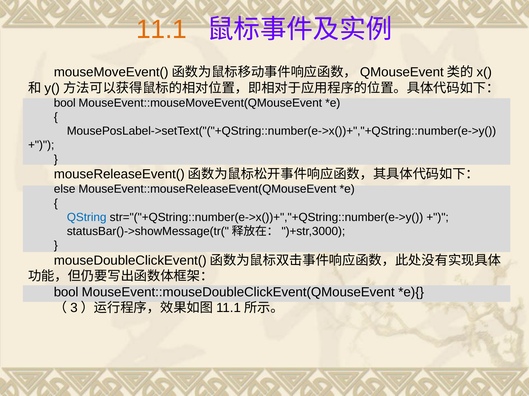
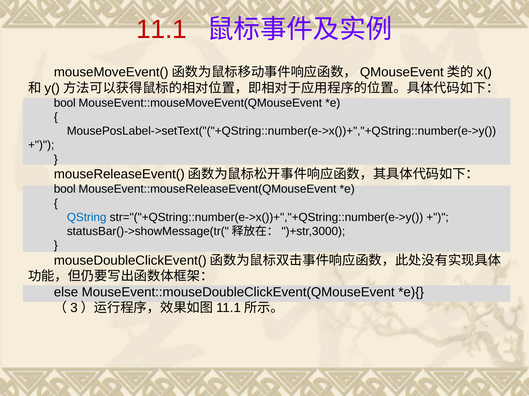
11.1 colour: orange -> red
else at (65, 189): else -> bool
bool at (66, 293): bool -> else
